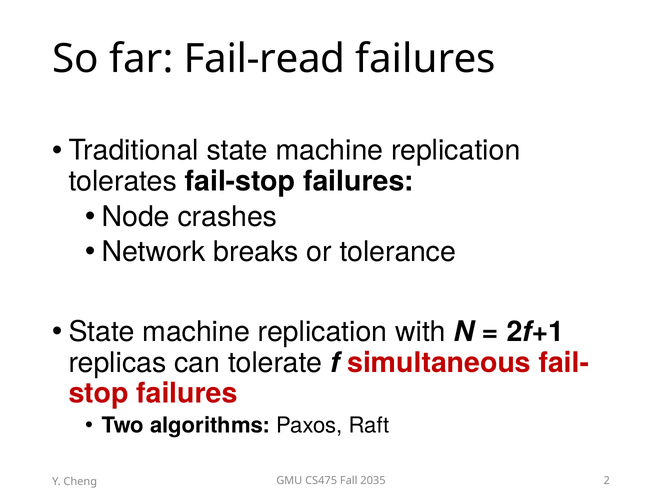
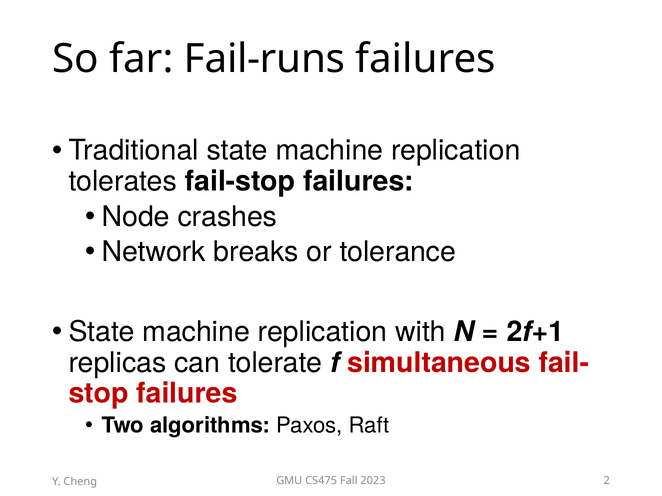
Fail-read: Fail-read -> Fail-runs
2035: 2035 -> 2023
